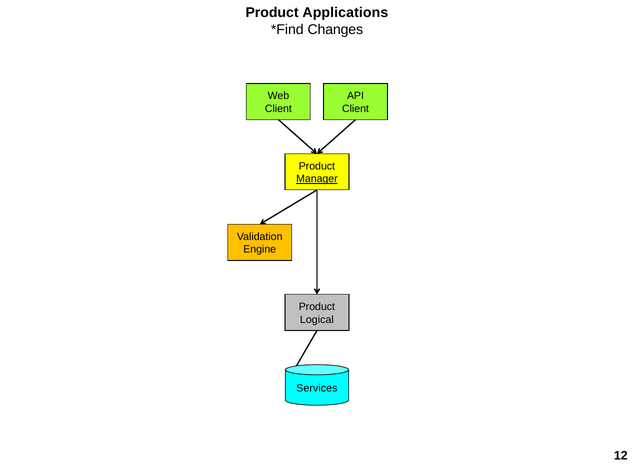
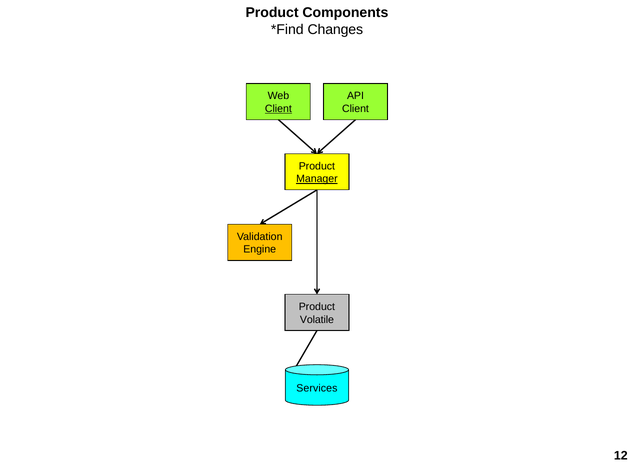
Applications: Applications -> Components
Client at (278, 109) underline: none -> present
Logical: Logical -> Volatile
